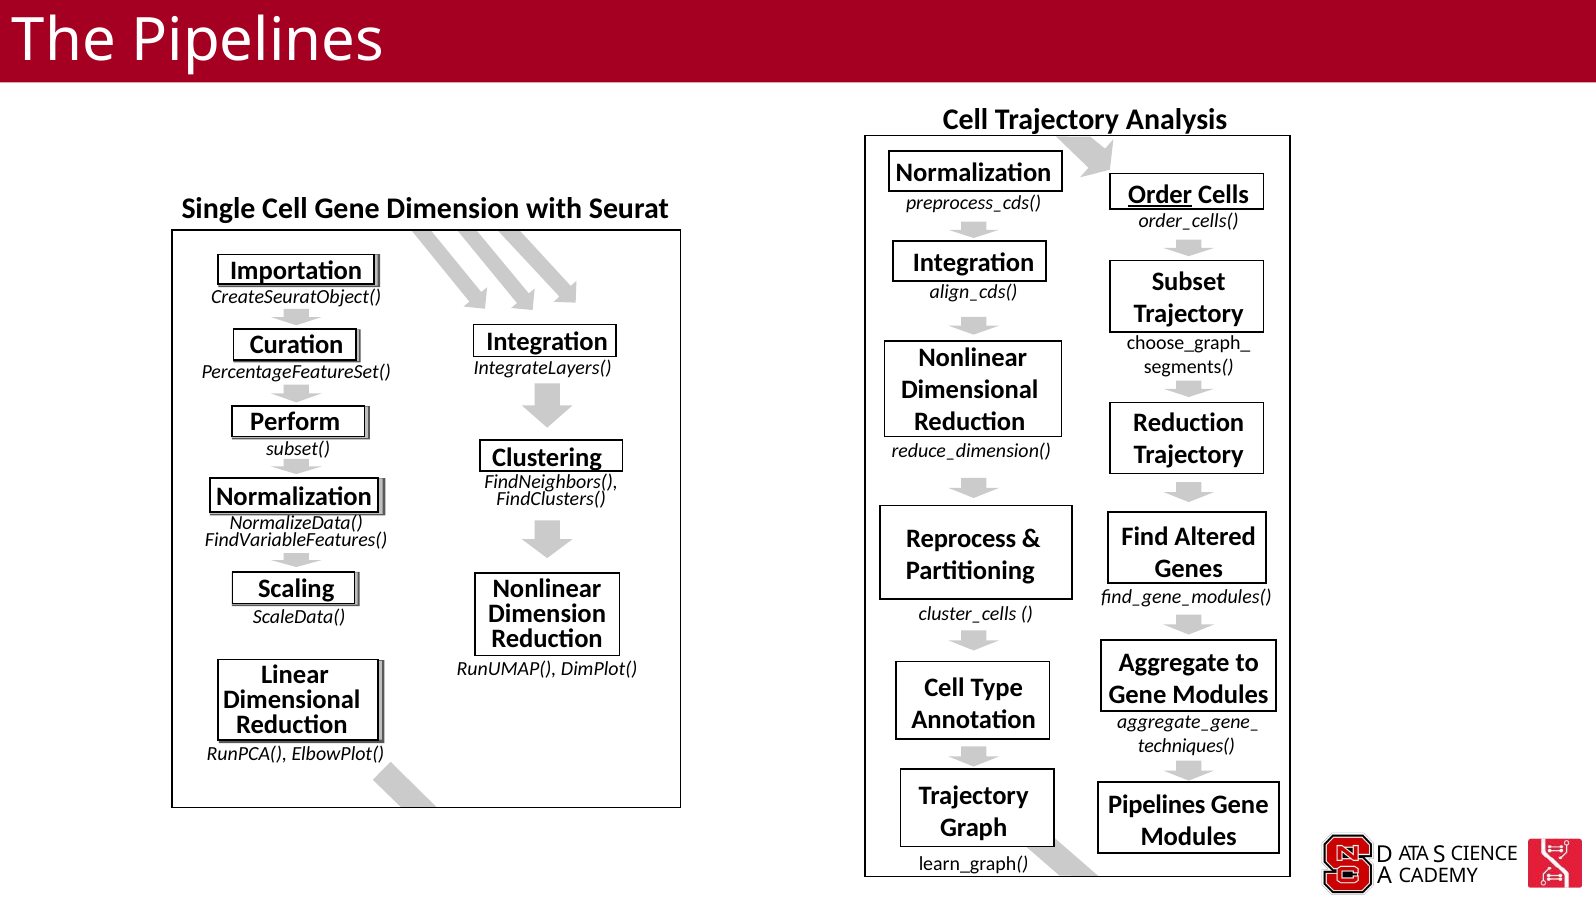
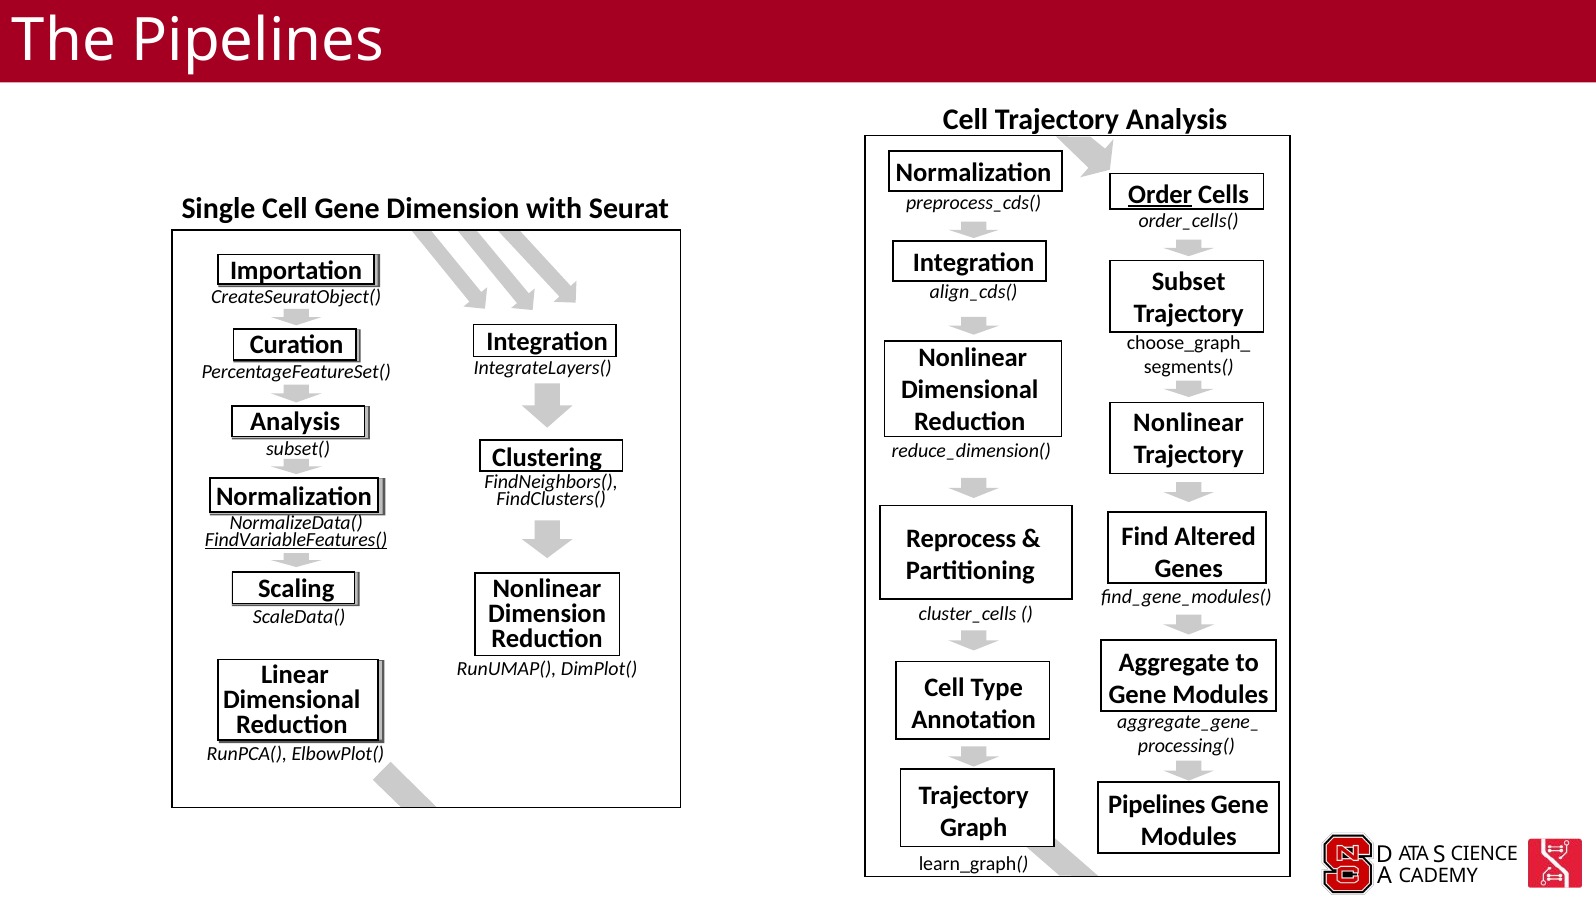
Perform at (295, 422): Perform -> Analysis
Reduction at (1189, 423): Reduction -> Nonlinear
FindVariableFeatures( underline: none -> present
techniques(: techniques( -> processing(
